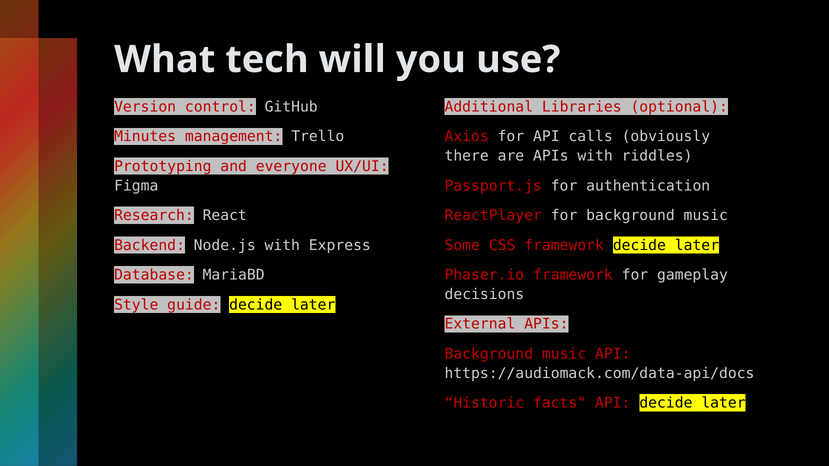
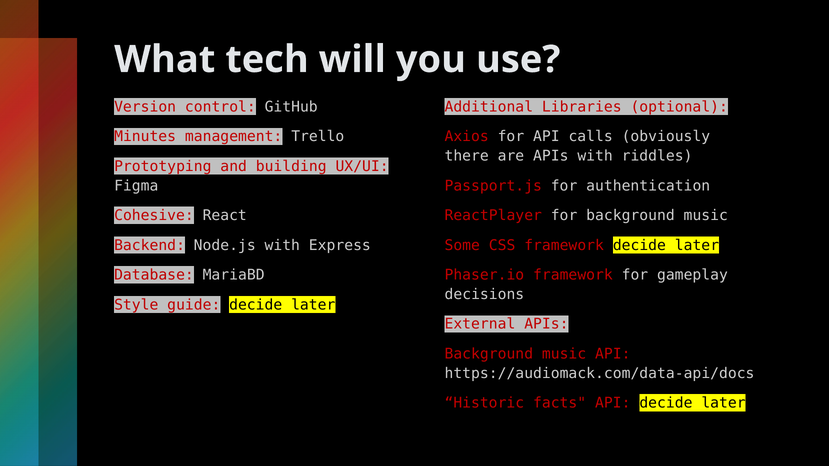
everyone: everyone -> building
Research: Research -> Cohesive
